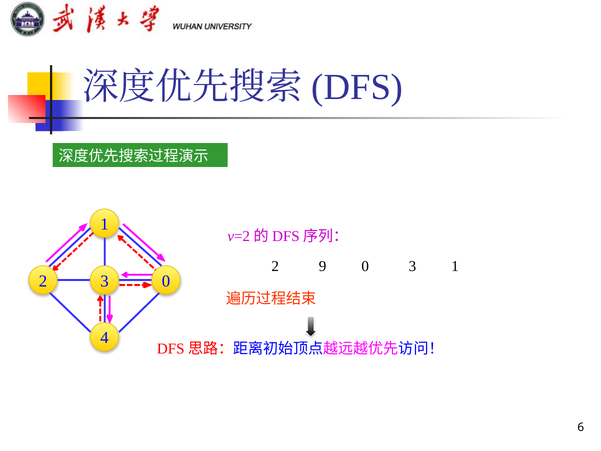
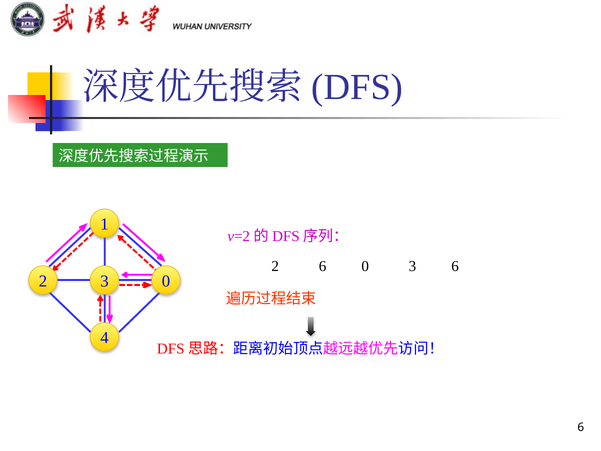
2 9: 9 -> 6
3 1: 1 -> 6
